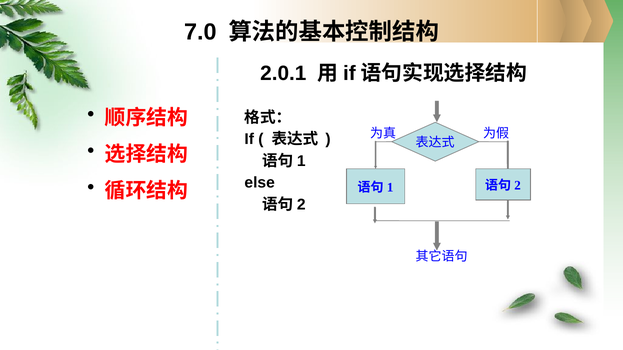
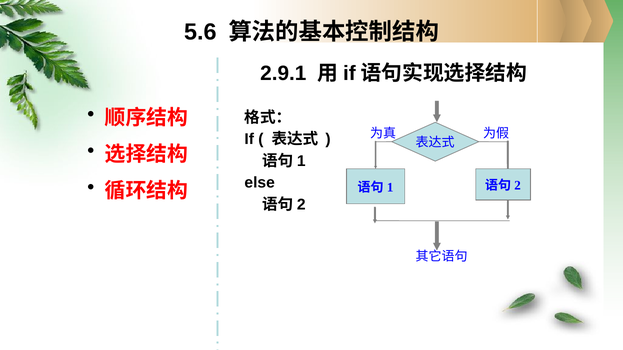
7.0: 7.0 -> 5.6
2.0.1: 2.0.1 -> 2.9.1
